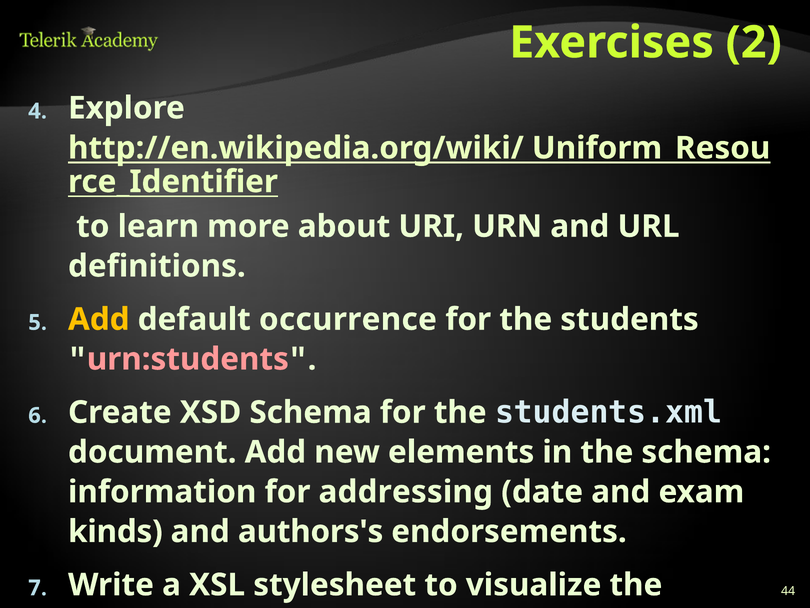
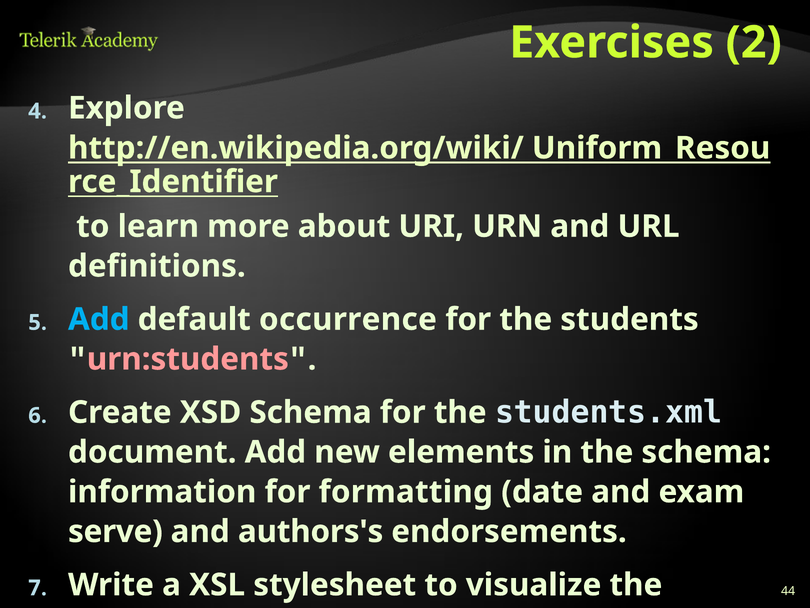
Add at (99, 319) colour: yellow -> light blue
addressing: addressing -> formatting
kinds: kinds -> serve
